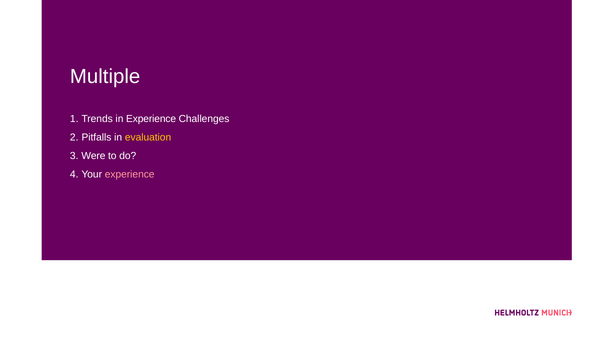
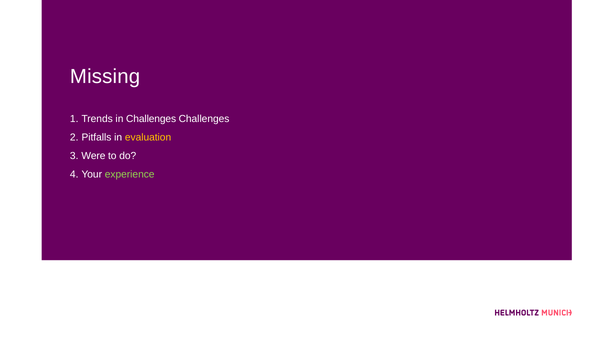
Multiple: Multiple -> Missing
in Experience: Experience -> Challenges
experience at (130, 175) colour: pink -> light green
